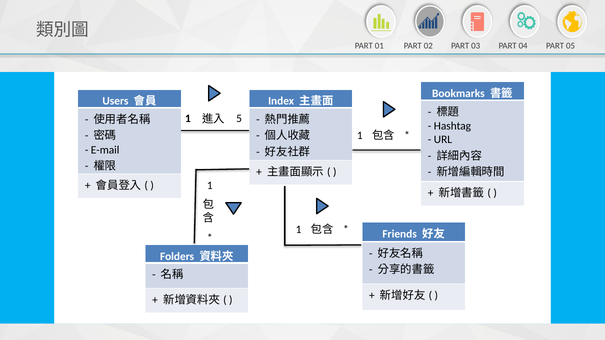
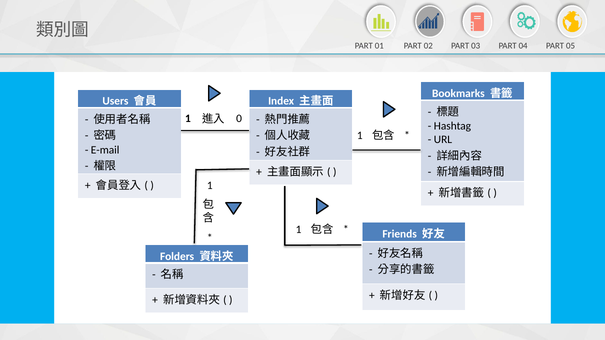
5: 5 -> 0
